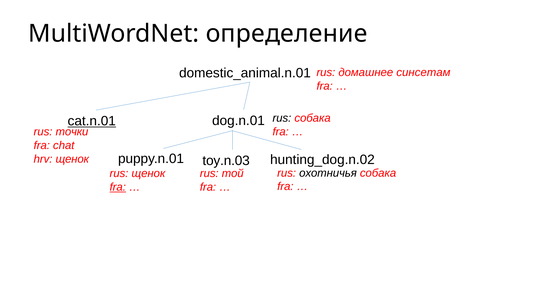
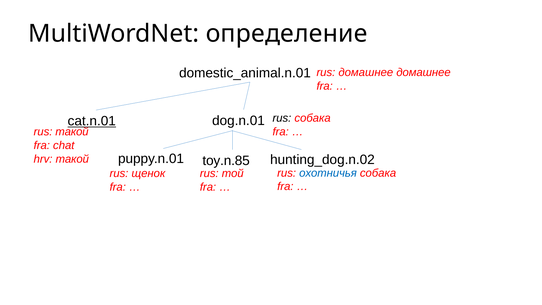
домашнее синсетам: синсетам -> домашнее
rus точки: точки -> такой
hrv щенок: щенок -> такой
toy.n.03: toy.n.03 -> toy.n.85
охотничья colour: black -> blue
fra at (118, 187) underline: present -> none
